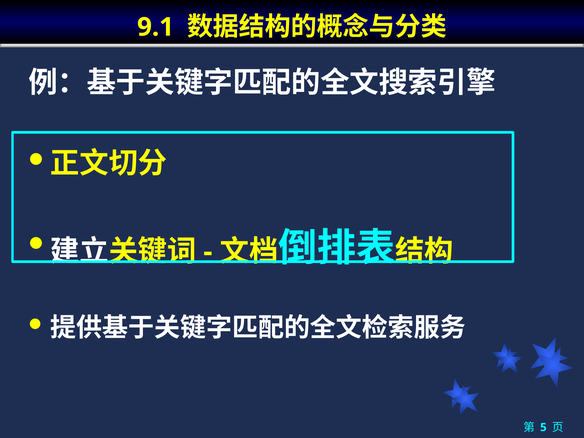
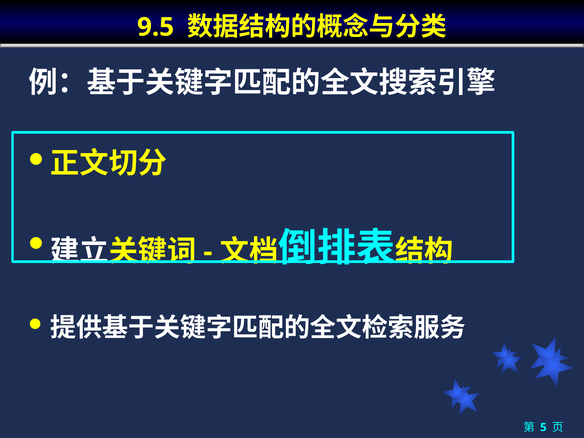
9.1: 9.1 -> 9.5
